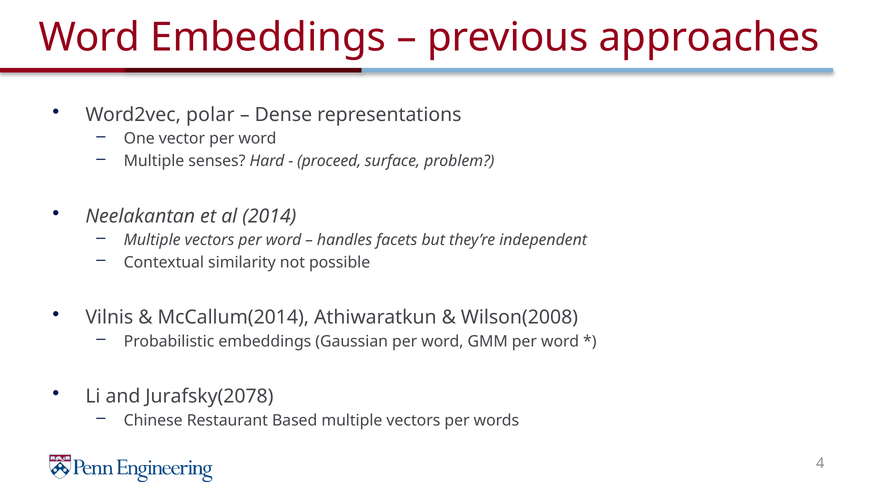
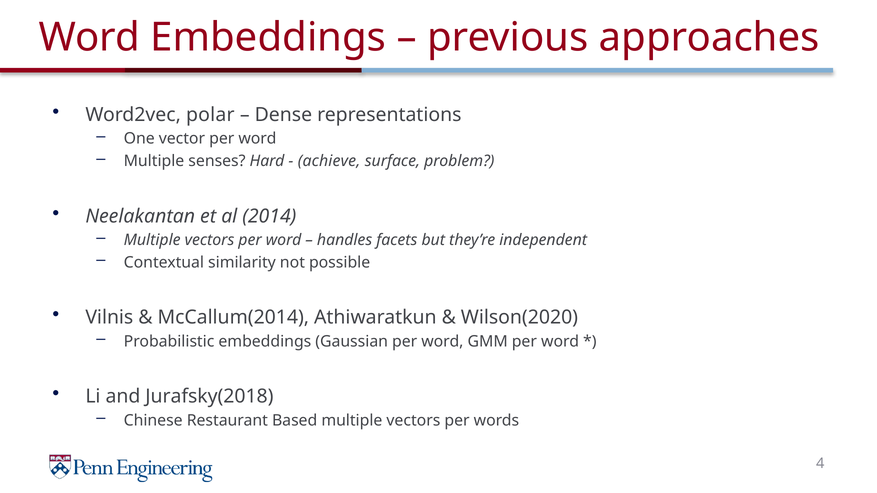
proceed: proceed -> achieve
Wilson(2008: Wilson(2008 -> Wilson(2020
Jurafsky(2078: Jurafsky(2078 -> Jurafsky(2018
